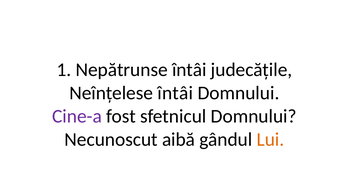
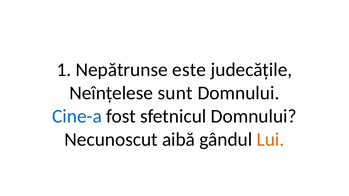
Nepătrunse întâi: întâi -> este
Neînțelese întâi: întâi -> sunt
Cine-a colour: purple -> blue
